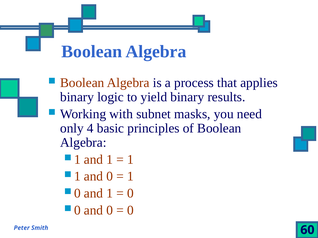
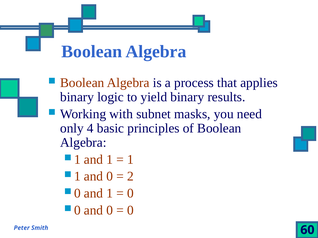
1 at (130, 177): 1 -> 2
